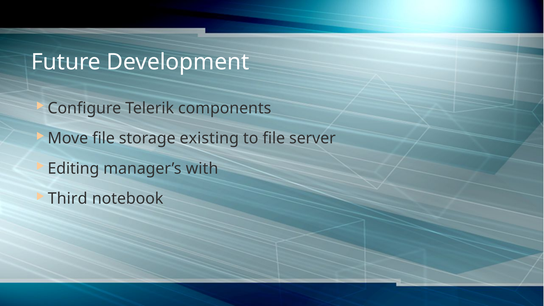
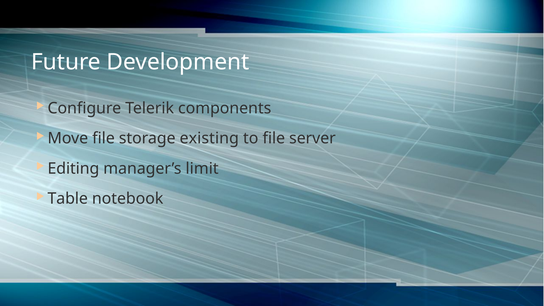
with: with -> limit
Third: Third -> Table
